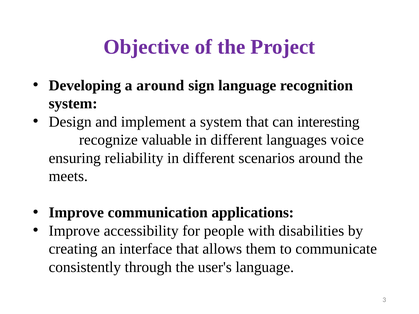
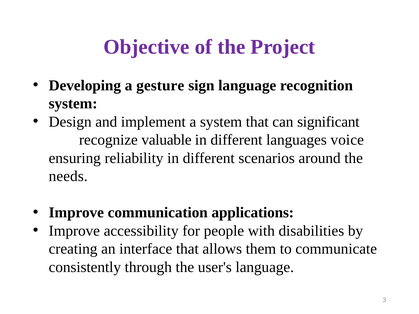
a around: around -> gesture
interesting: interesting -> significant
meets: meets -> needs
